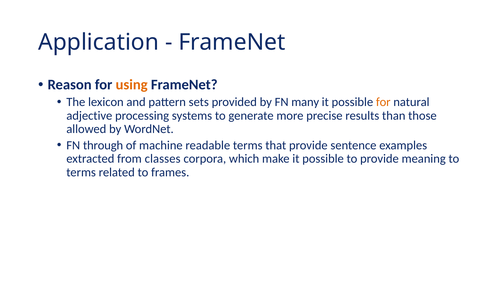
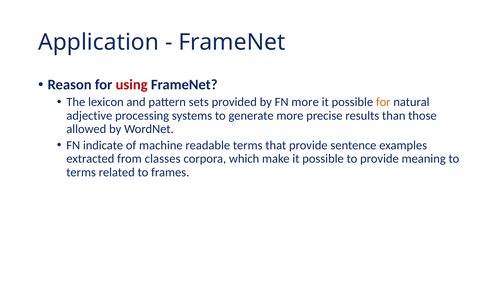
using colour: orange -> red
FN many: many -> more
through: through -> indicate
